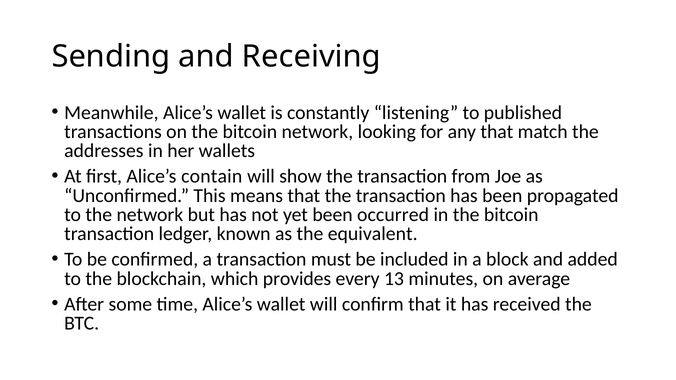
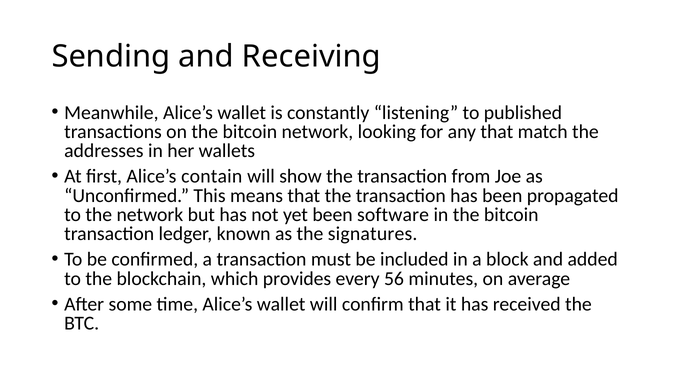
occurred: occurred -> software
equivalent: equivalent -> signatures
13: 13 -> 56
